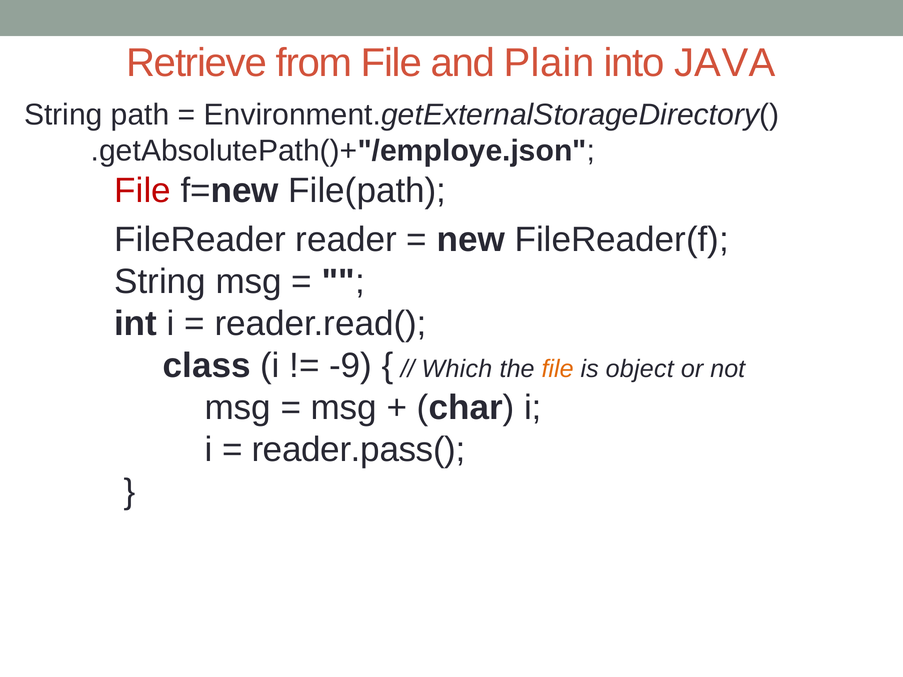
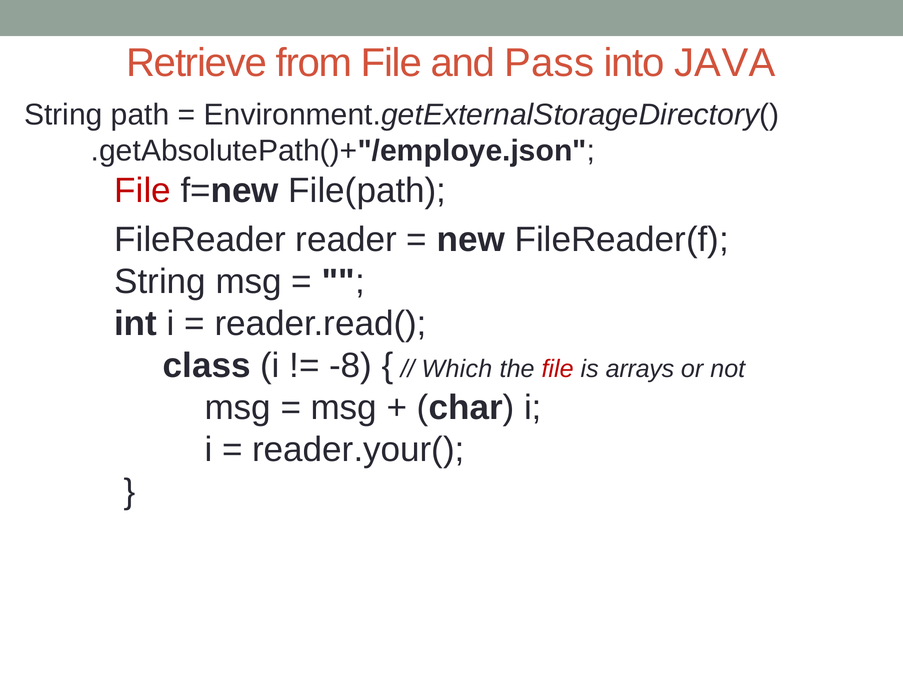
Plain: Plain -> Pass
-9: -9 -> -8
file at (558, 369) colour: orange -> red
object: object -> arrays
reader.pass(: reader.pass( -> reader.your(
